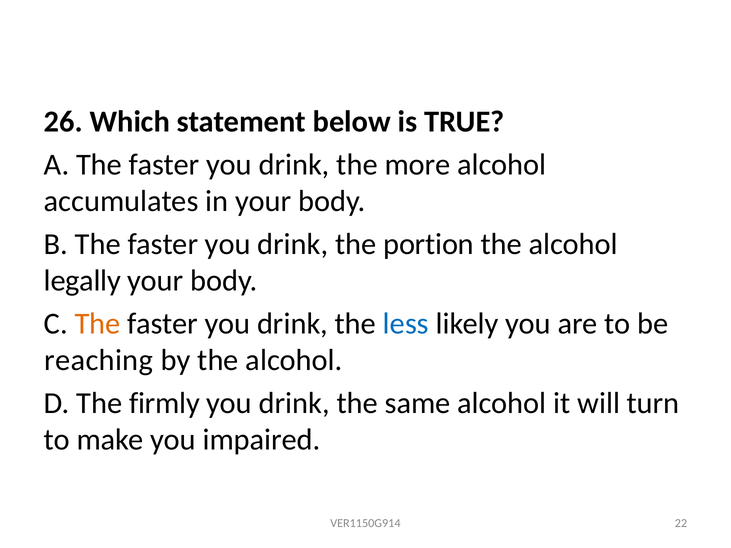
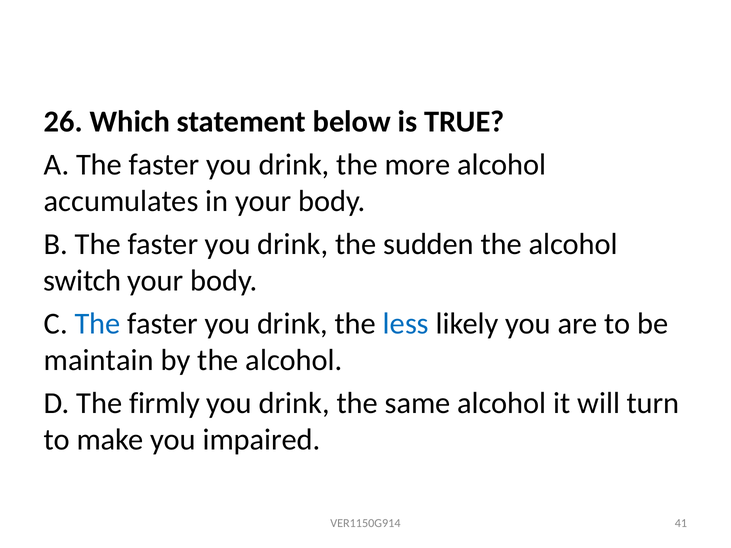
portion: portion -> sudden
legally: legally -> switch
The at (98, 324) colour: orange -> blue
reaching: reaching -> maintain
22: 22 -> 41
